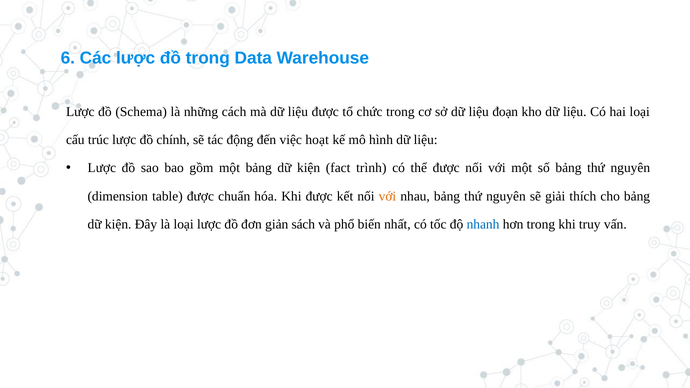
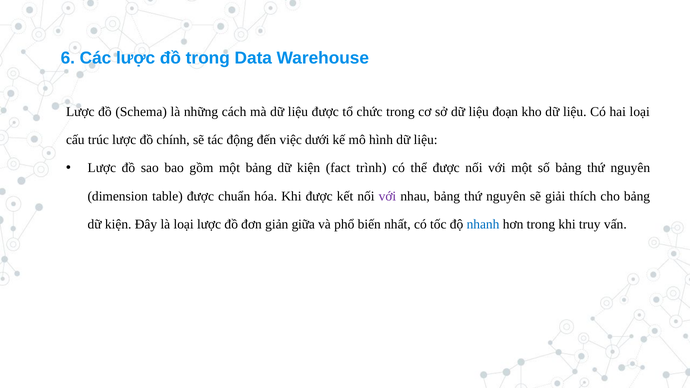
hoạt: hoạt -> dưới
với at (387, 196) colour: orange -> purple
sách: sách -> giữa
